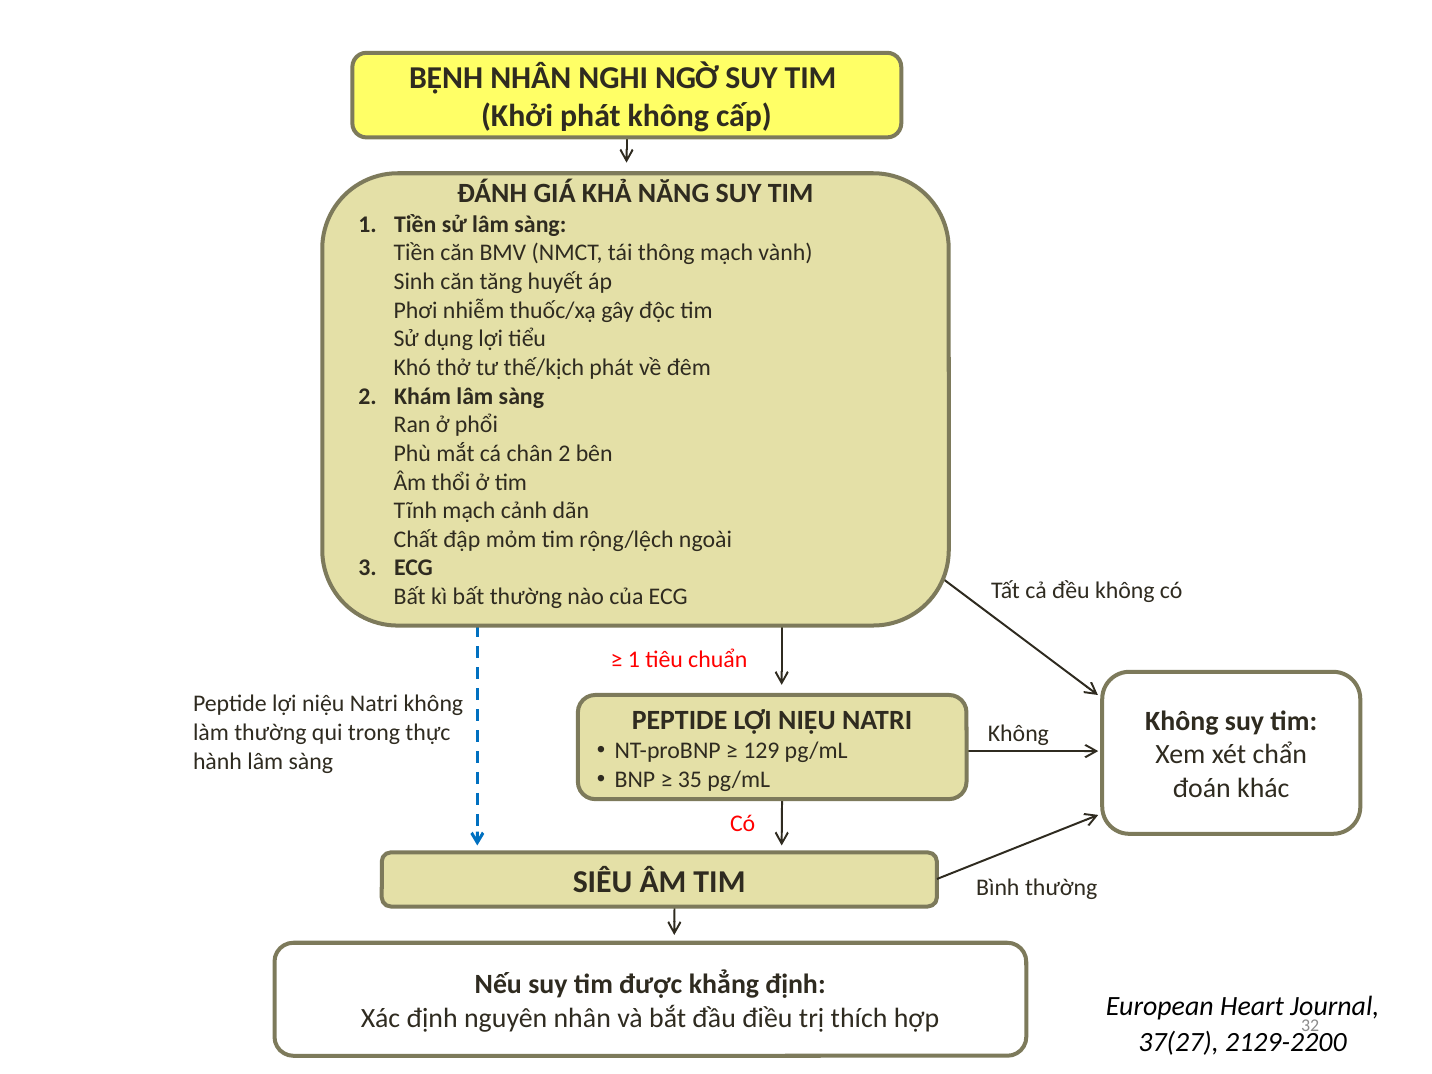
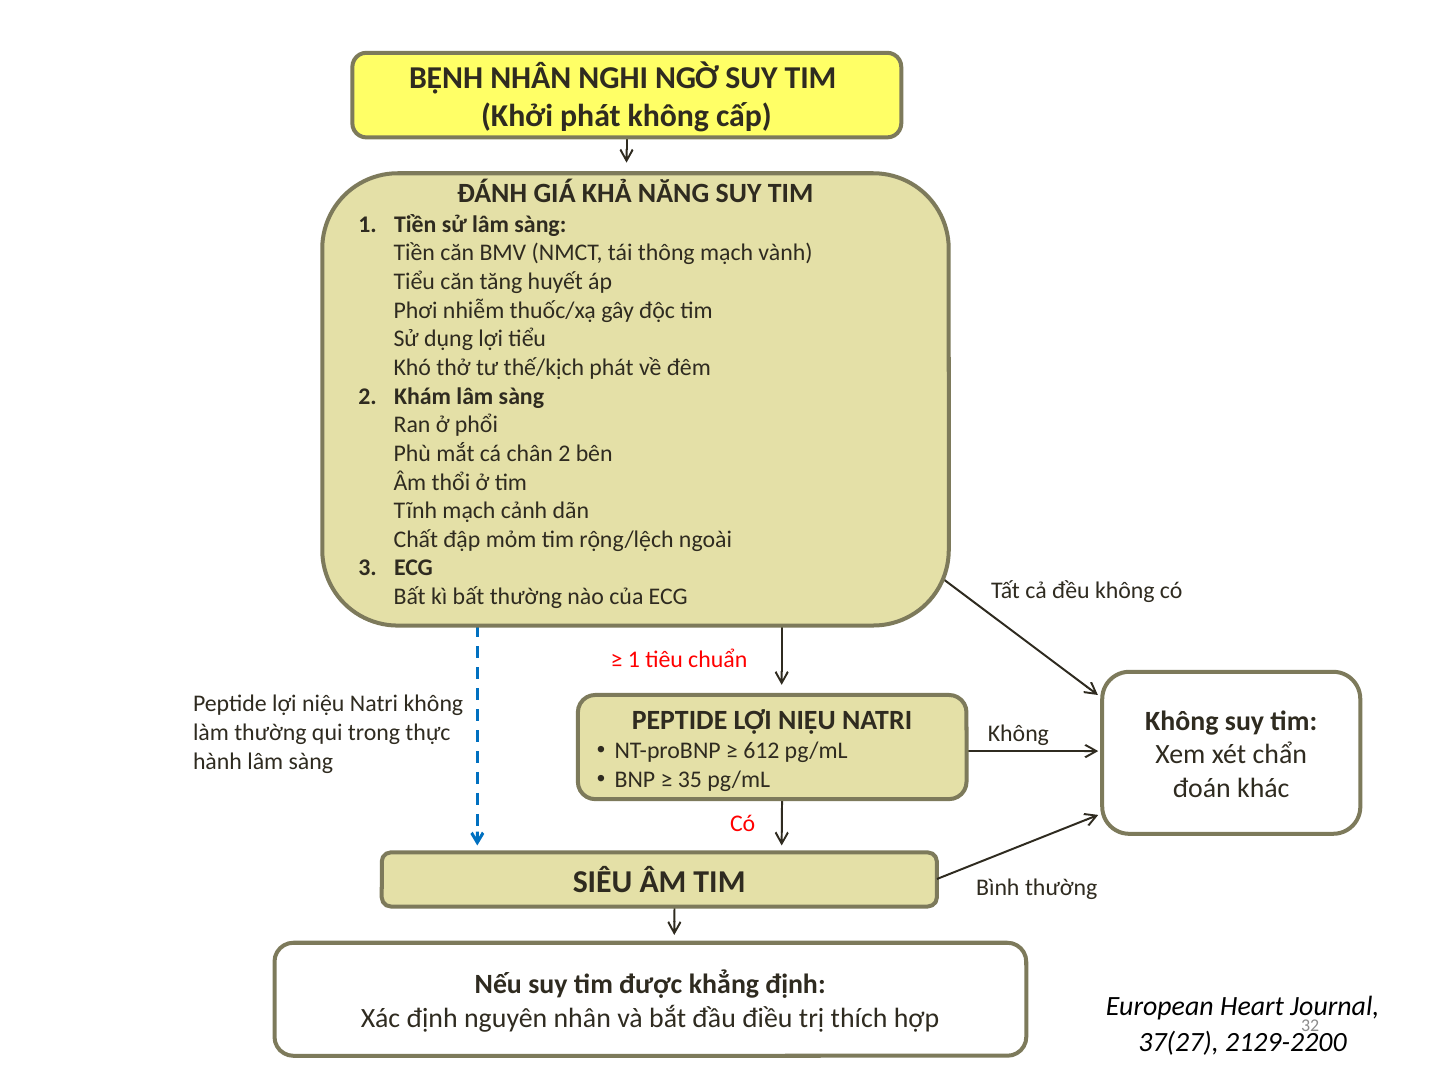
Sinh at (414, 282): Sinh -> Tiểu
129: 129 -> 612
